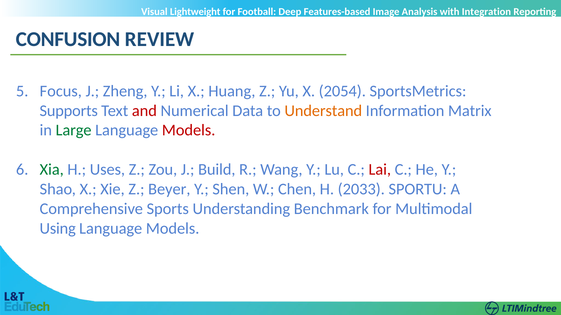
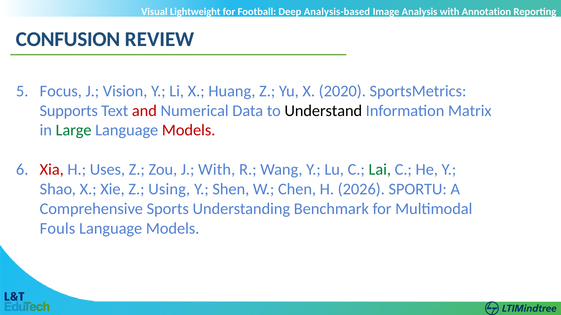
Features-based: Features-based -> Analysis-based
Integration: Integration -> Annotation
Zheng: Zheng -> Vision
2054: 2054 -> 2020
Understand colour: orange -> black
Xia colour: green -> red
J Build: Build -> With
Lai colour: red -> green
Beyer: Beyer -> Using
2033: 2033 -> 2026
Using: Using -> Fouls
